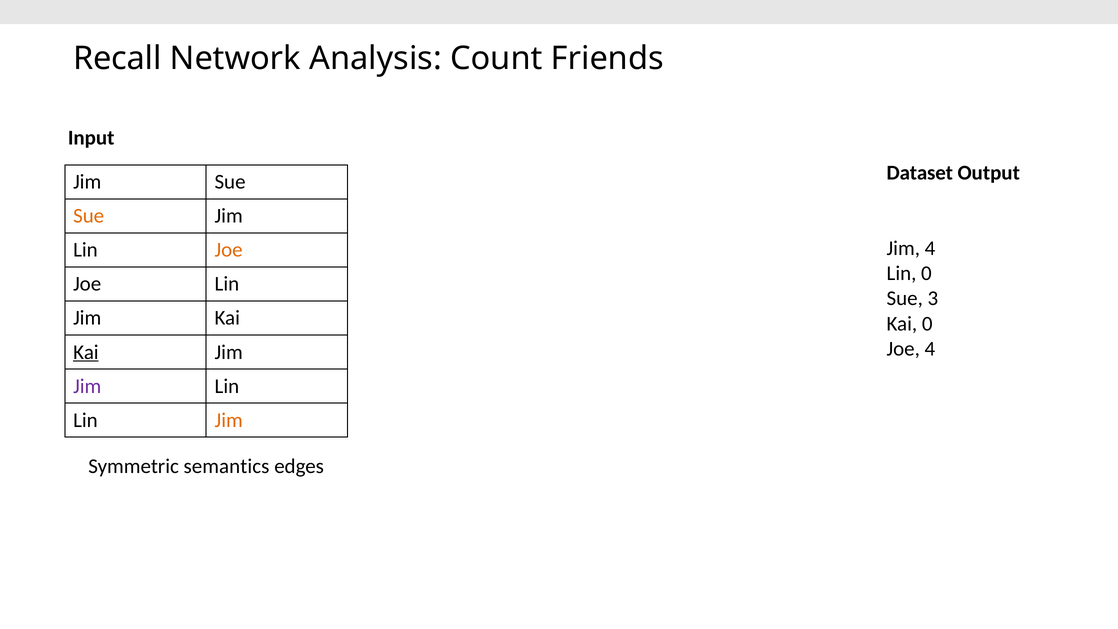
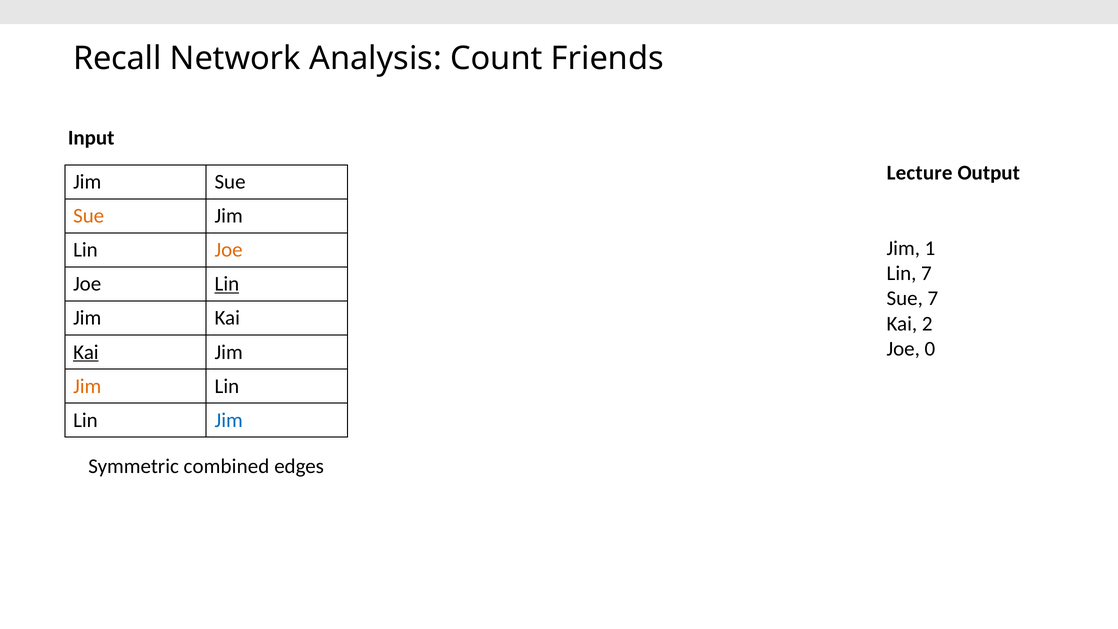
Dataset: Dataset -> Lecture
Jim 4: 4 -> 1
Lin 0: 0 -> 7
Lin at (227, 284) underline: none -> present
Sue 3: 3 -> 7
Kai 0: 0 -> 2
Joe 4: 4 -> 0
Jim at (87, 386) colour: purple -> orange
Jim at (229, 420) colour: orange -> blue
semantics: semantics -> combined
